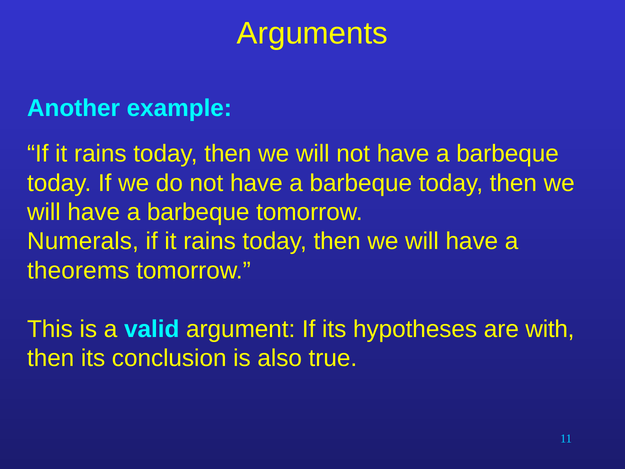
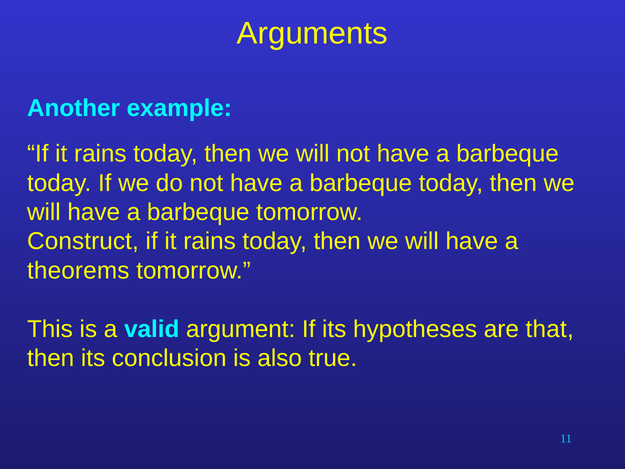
Numerals: Numerals -> Construct
with: with -> that
